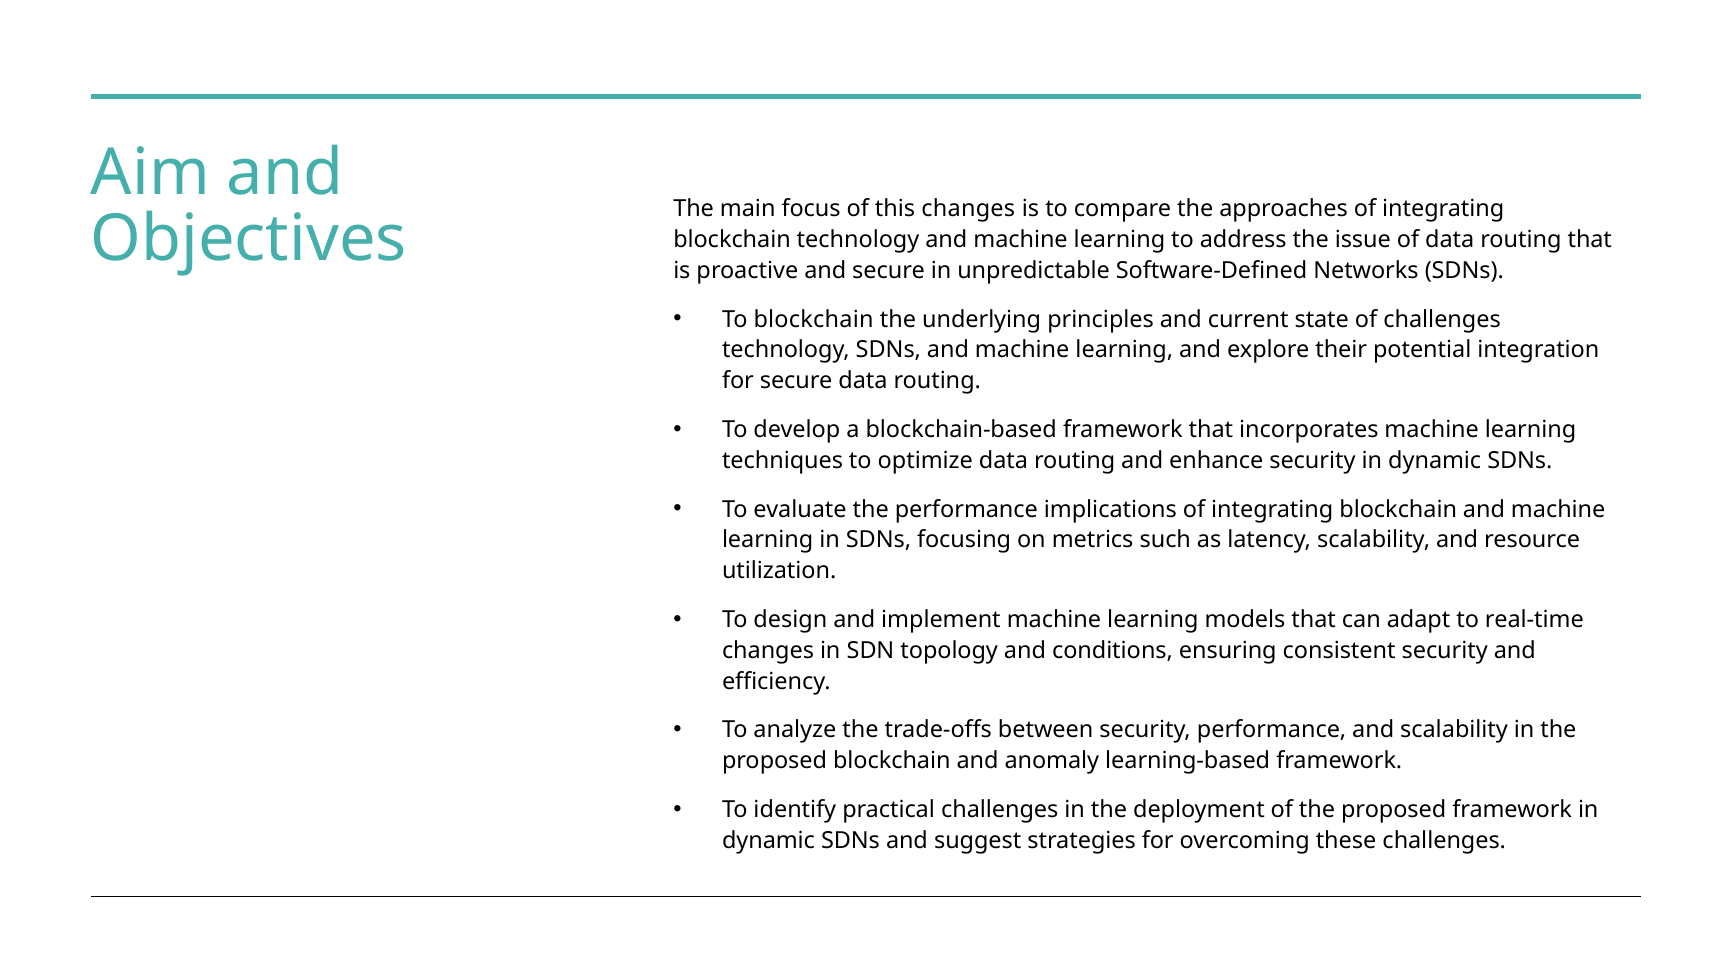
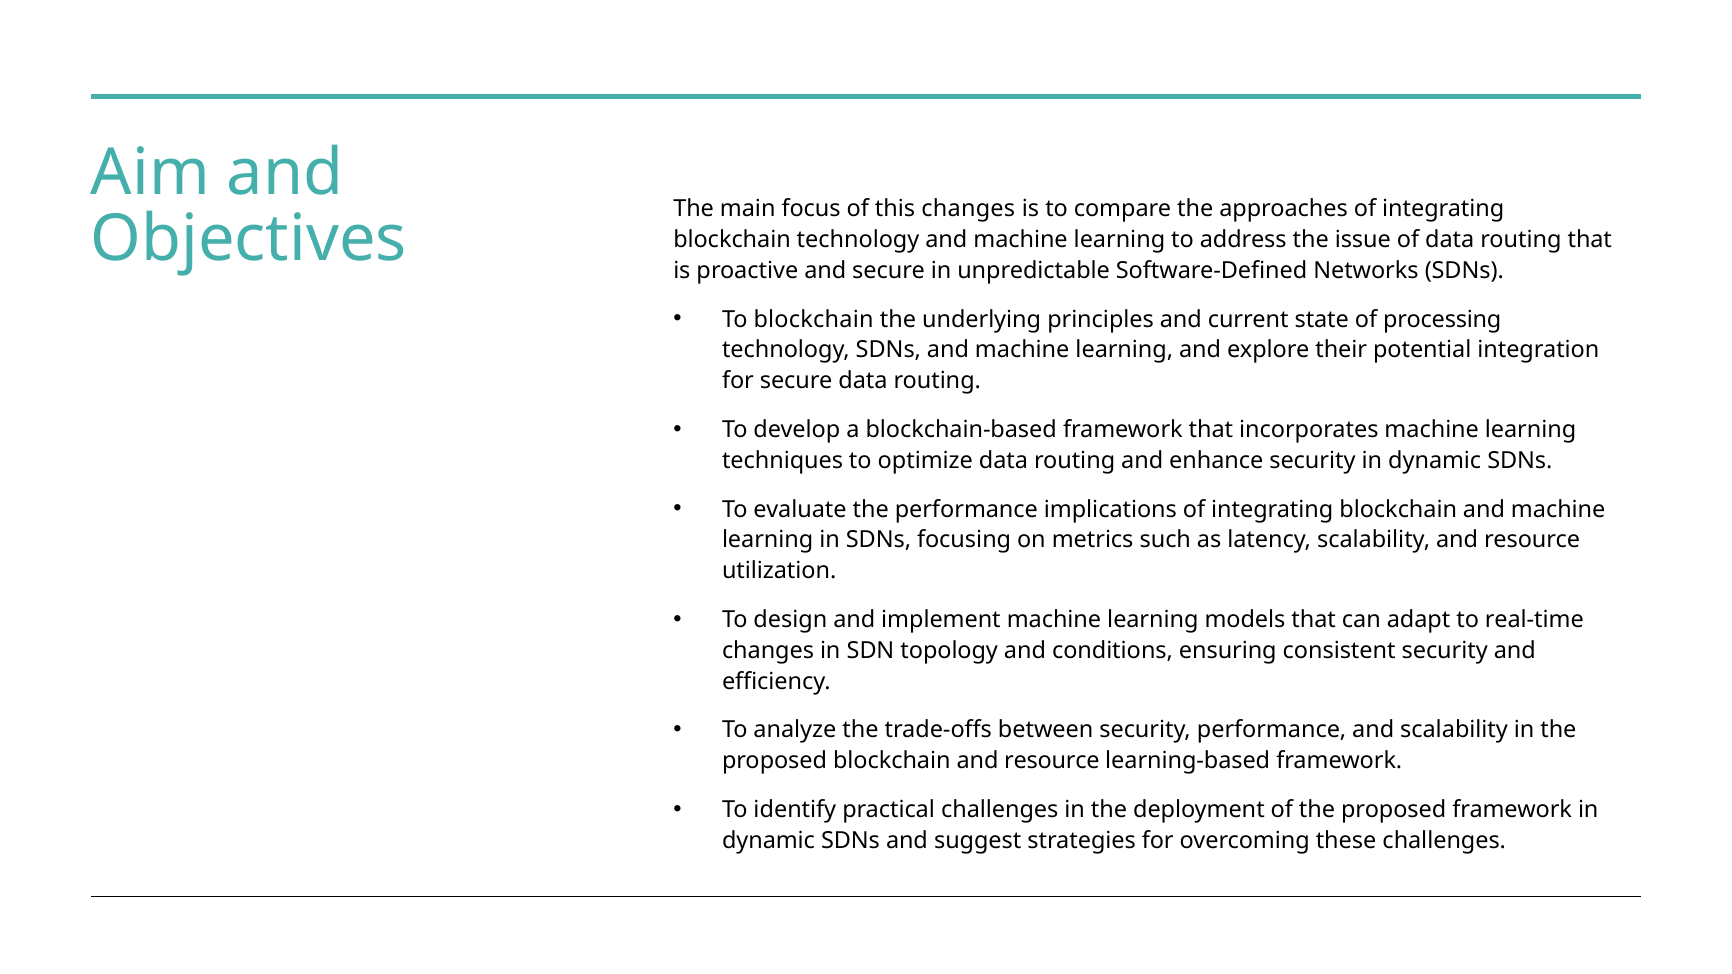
of challenges: challenges -> processing
blockchain and anomaly: anomaly -> resource
